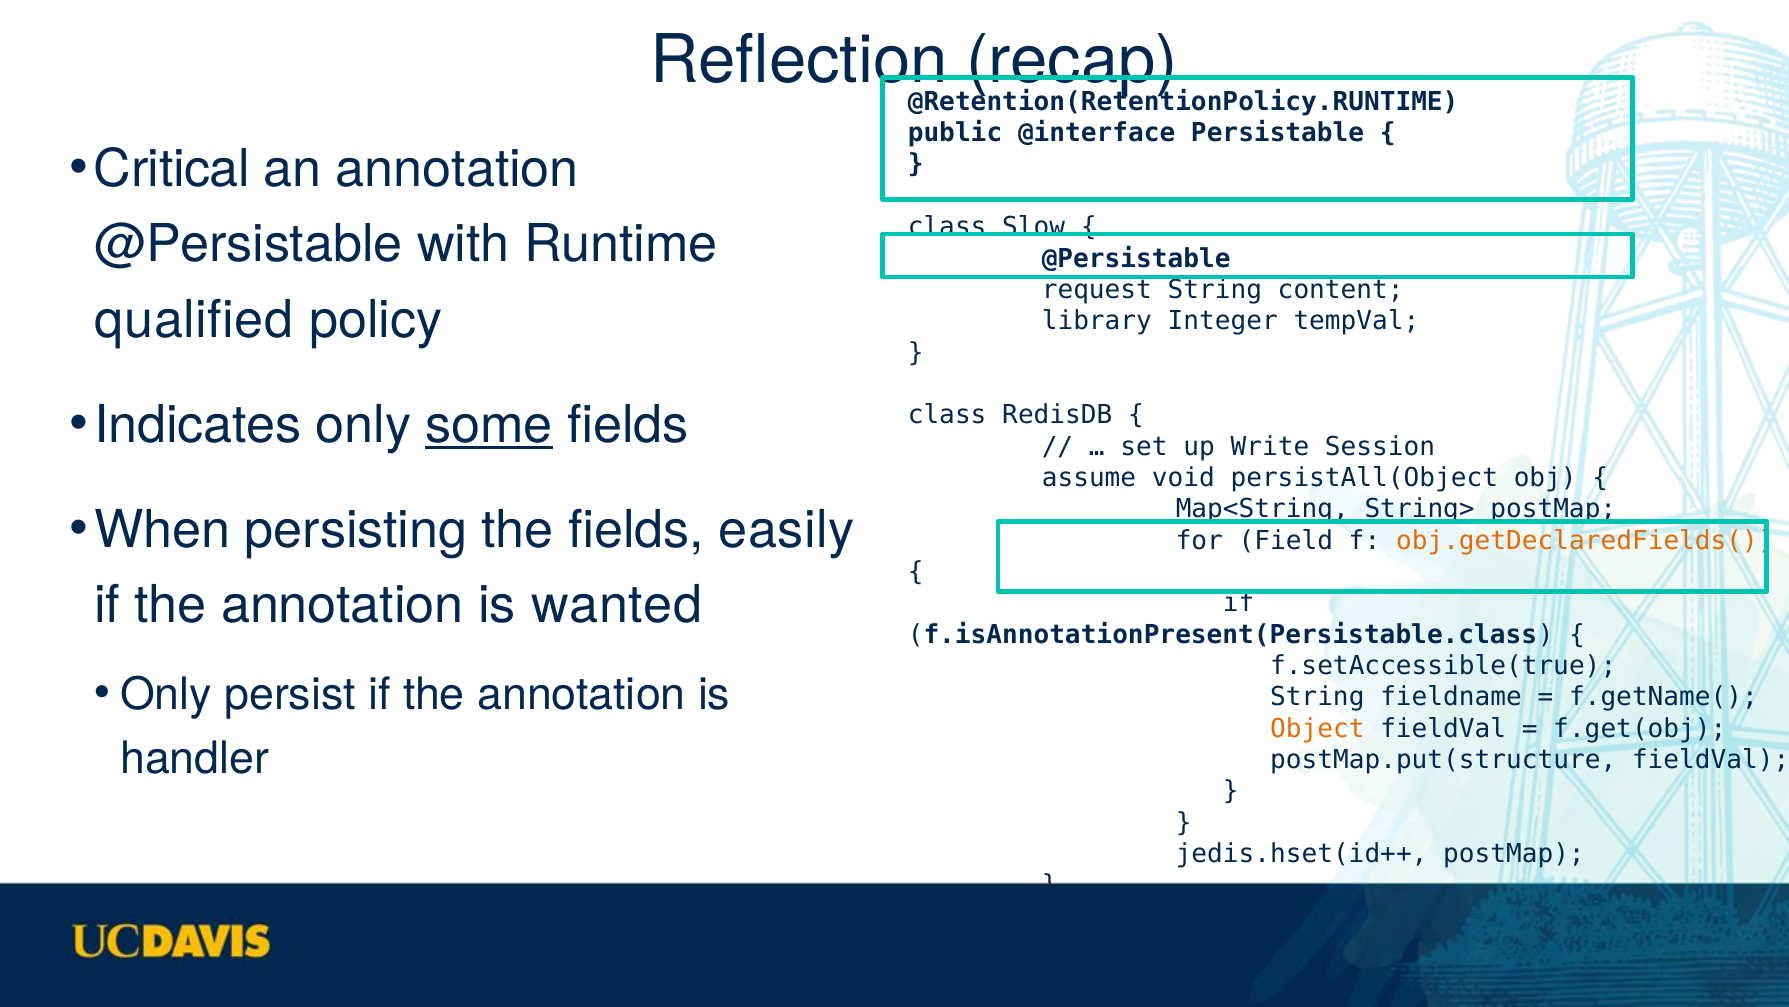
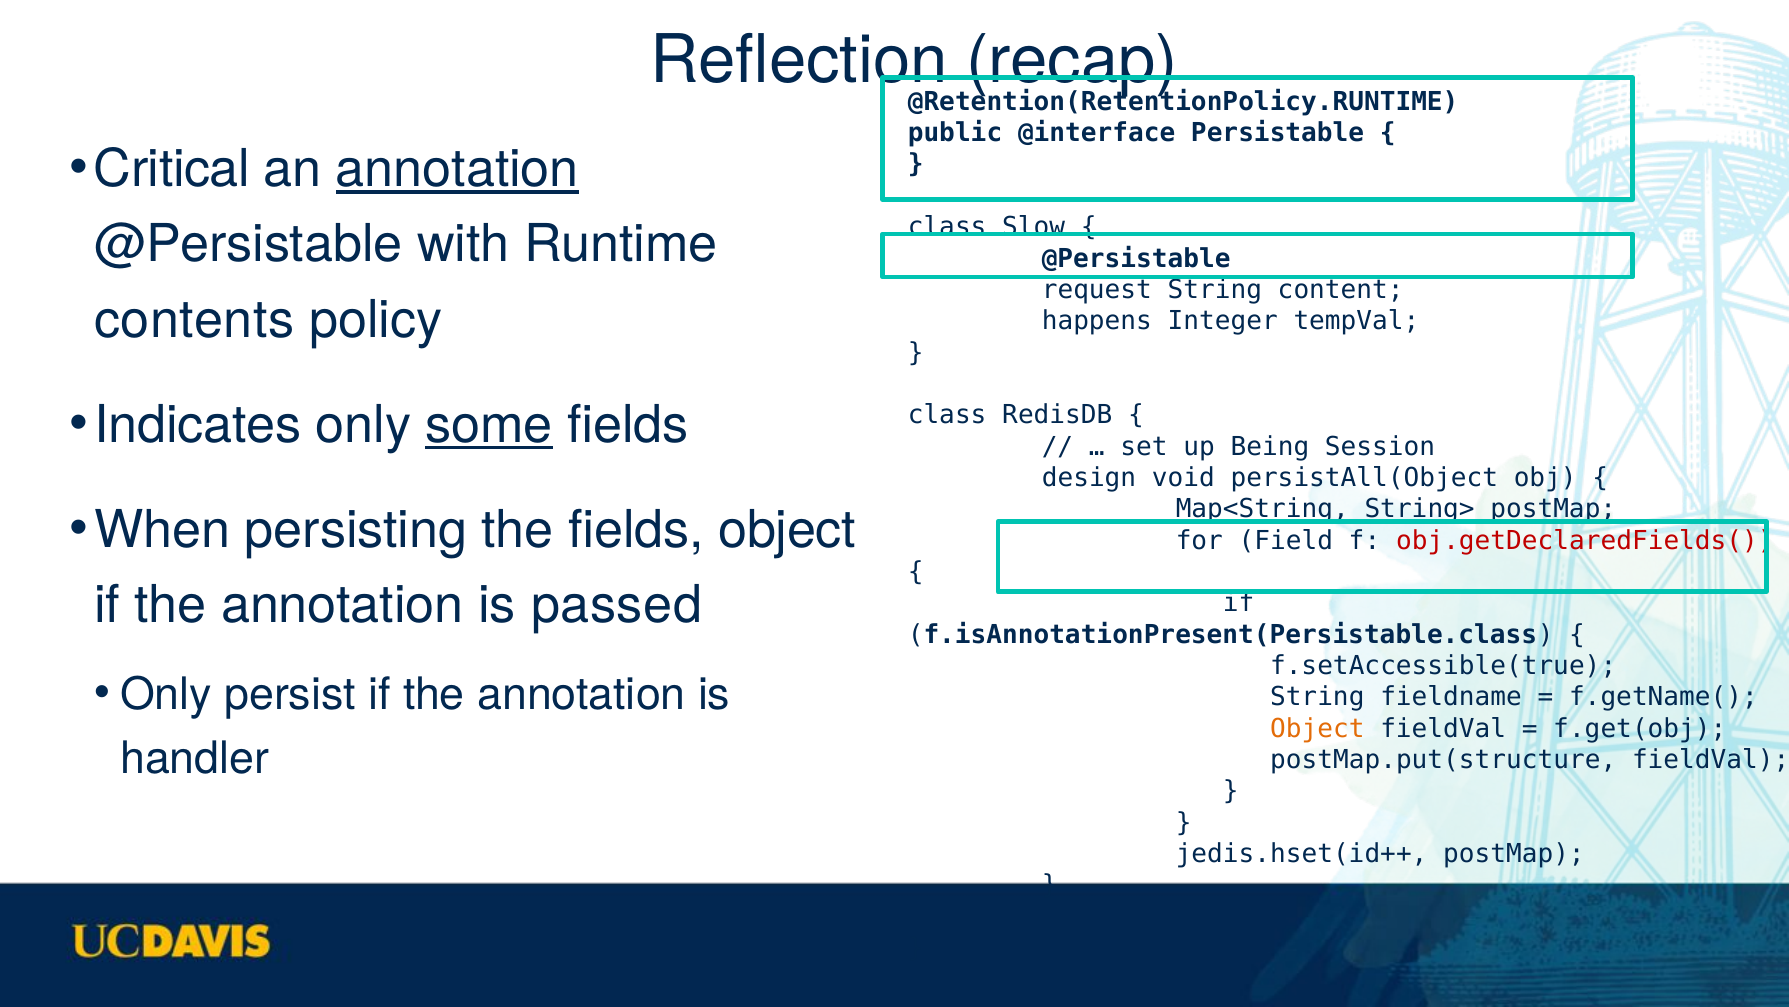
annotation at (457, 169) underline: none -> present
qualified: qualified -> contents
library: library -> happens
Write: Write -> Being
assume: assume -> design
fields easily: easily -> object
obj.getDeclaredFields( colour: orange -> red
wanted: wanted -> passed
